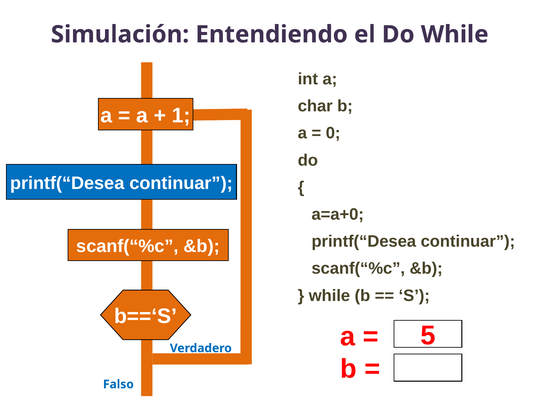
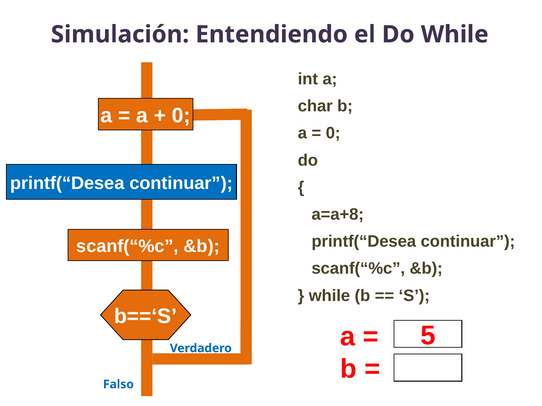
1 at (181, 116): 1 -> 0
a=a+0: a=a+0 -> a=a+8
